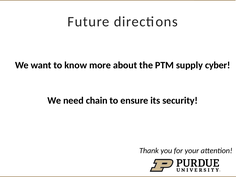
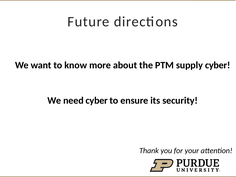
need chain: chain -> cyber
